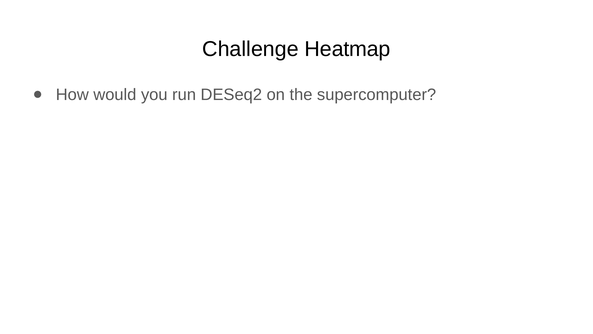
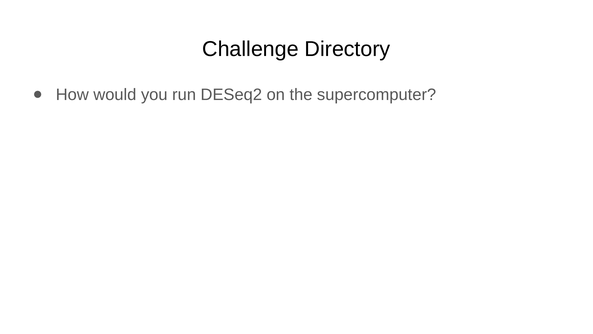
Heatmap: Heatmap -> Directory
